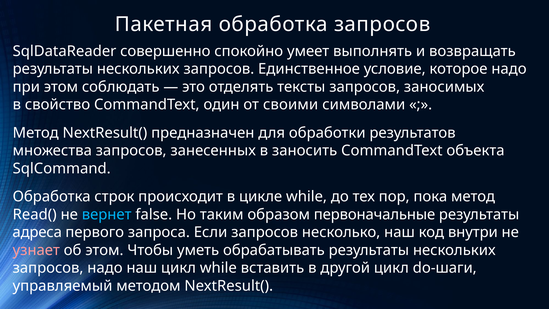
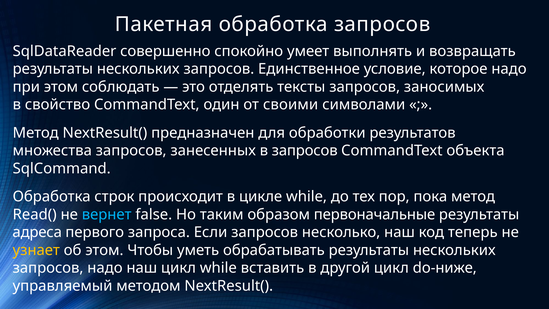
в заносить: заносить -> запросов
внутри: внутри -> теперь
узнает colour: pink -> yellow
do-шаги: do-шаги -> do-ниже
